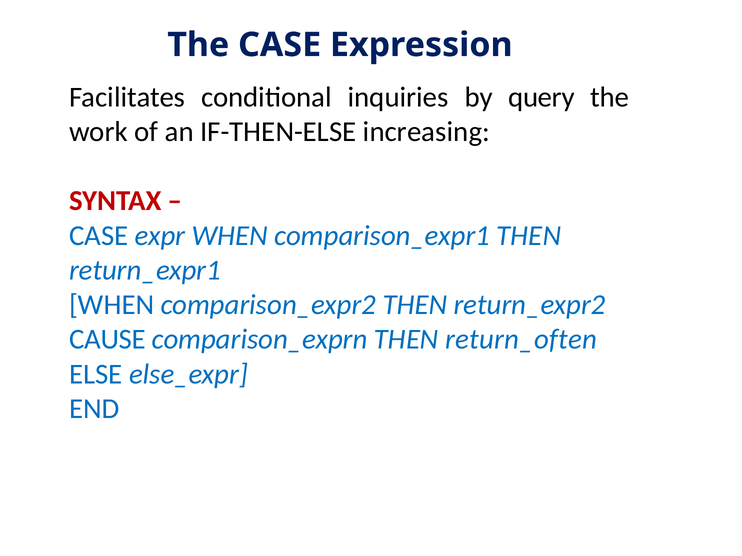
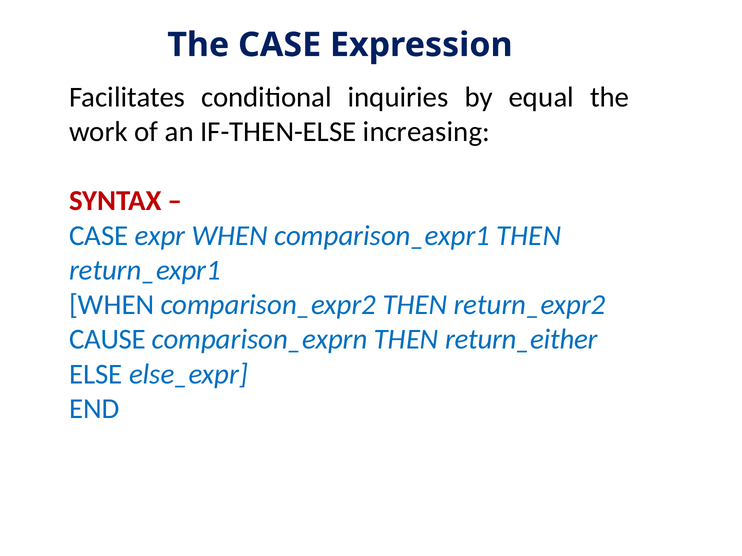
query: query -> equal
return_often: return_often -> return_either
